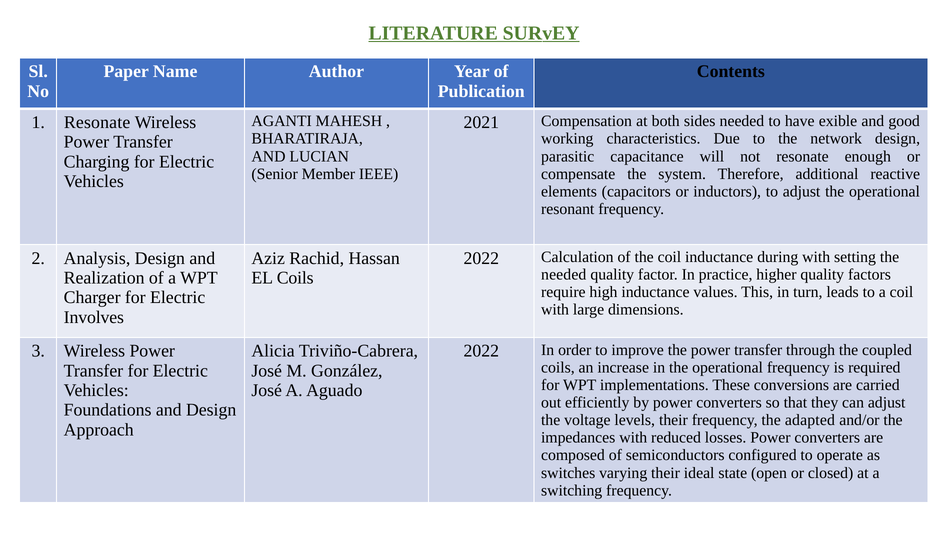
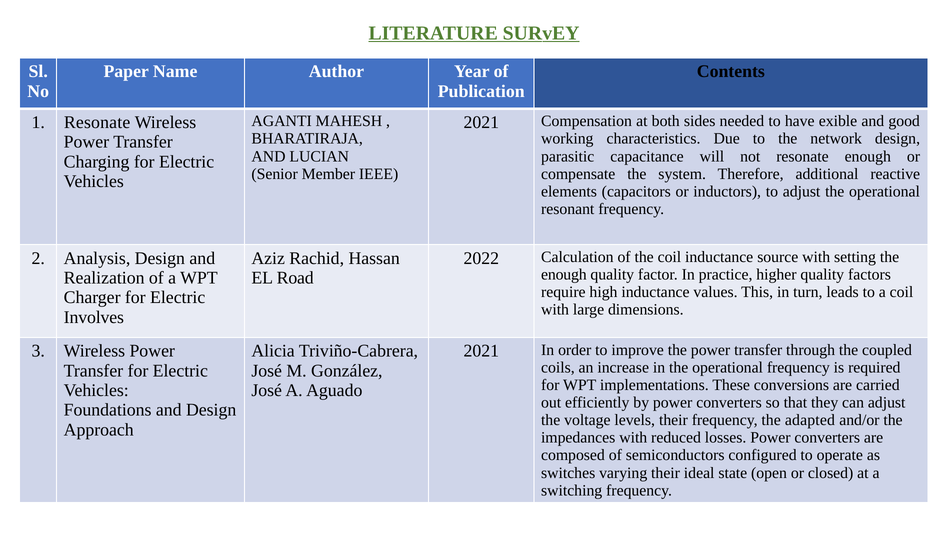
during: during -> source
needed at (564, 275): needed -> enough
EL Coils: Coils -> Road
2022 at (481, 351): 2022 -> 2021
